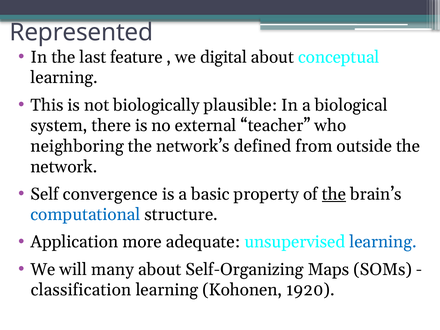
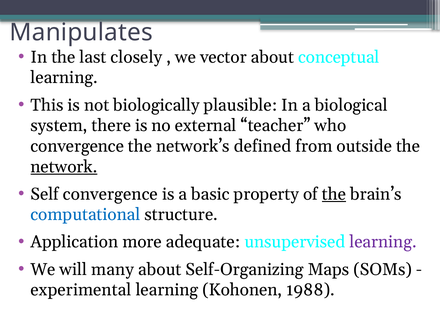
Represented: Represented -> Manipulates
feature: feature -> closely
digital: digital -> vector
neighboring at (77, 146): neighboring -> convergence
network underline: none -> present
learning at (383, 242) colour: blue -> purple
classification: classification -> experimental
1920: 1920 -> 1988
